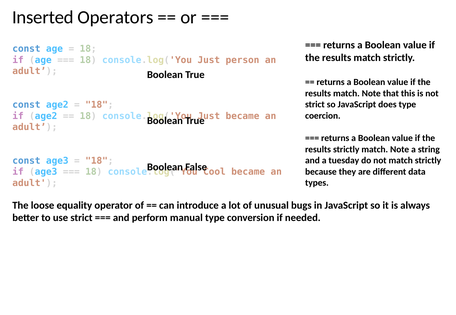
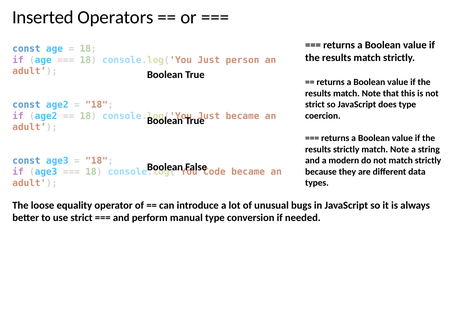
tuesday: tuesday -> modern
Cool: Cool -> Code
